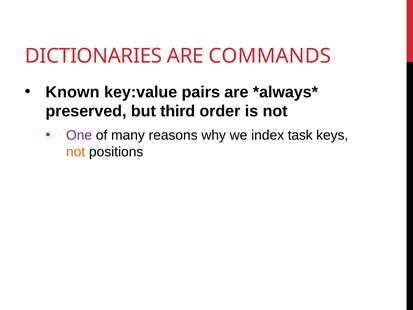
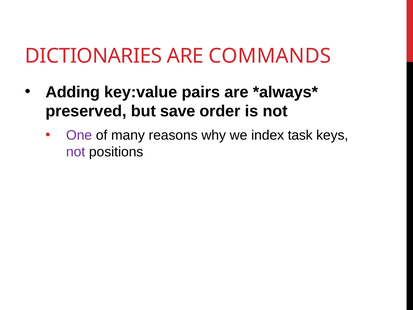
Known: Known -> Adding
third: third -> save
not at (76, 152) colour: orange -> purple
